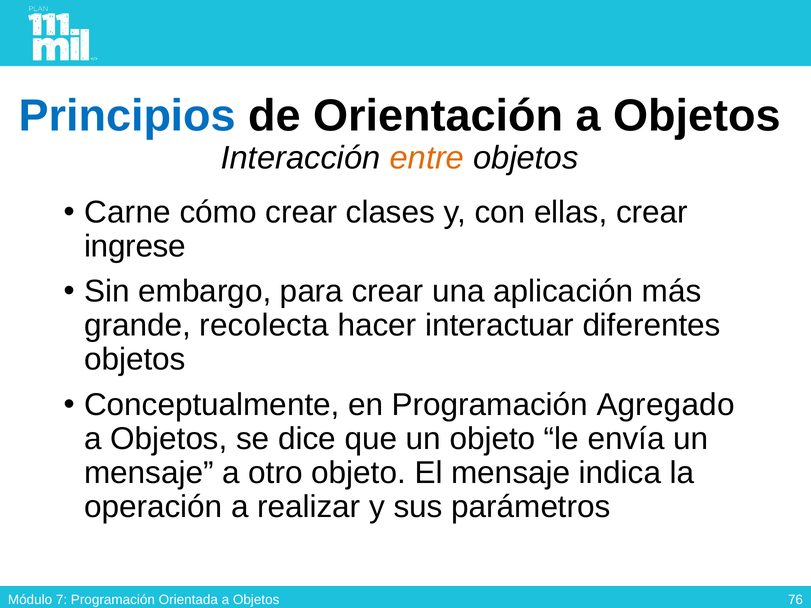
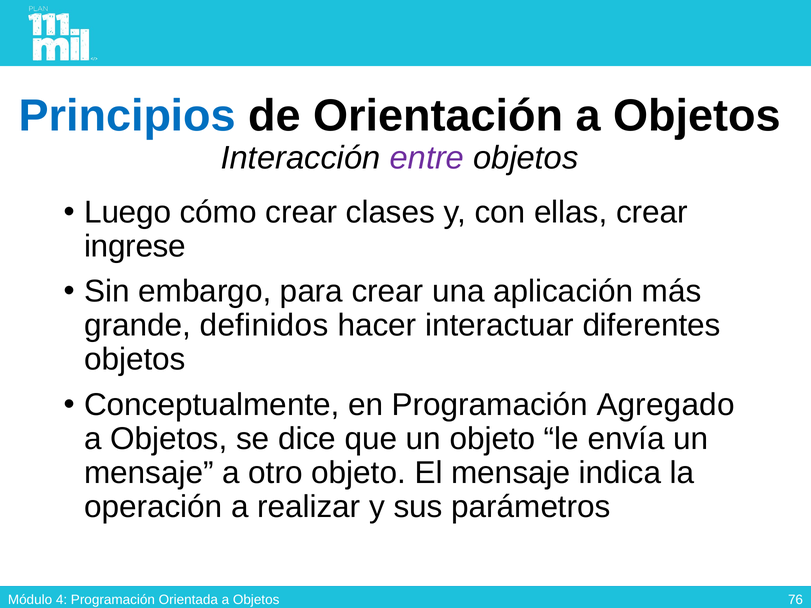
entre colour: orange -> purple
Carne: Carne -> Luego
recolecta: recolecta -> definidos
7: 7 -> 4
